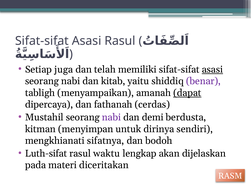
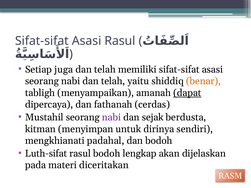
asasi at (212, 70) underline: present -> none
nabi dan kitab: kitab -> telah
benar colour: purple -> orange
demi: demi -> sejak
sifatnya: sifatnya -> padahal
rasul waktu: waktu -> bodoh
